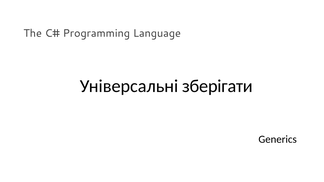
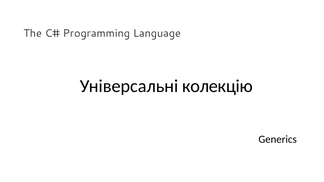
зберігати: зберігати -> колекцію
